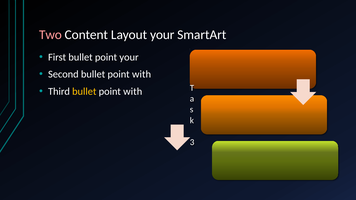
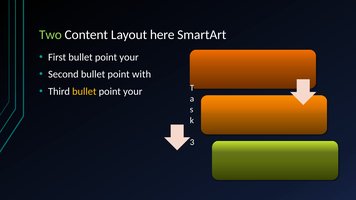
Two colour: pink -> light green
Layout your: your -> here
with at (133, 91): with -> your
